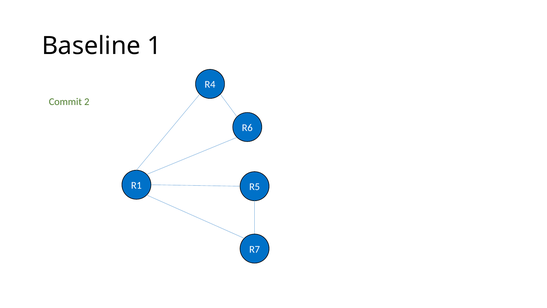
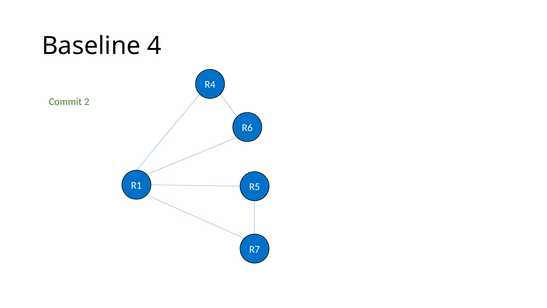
1: 1 -> 4
